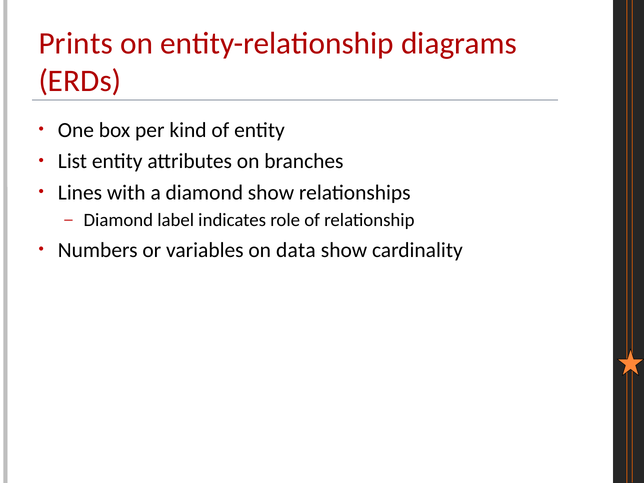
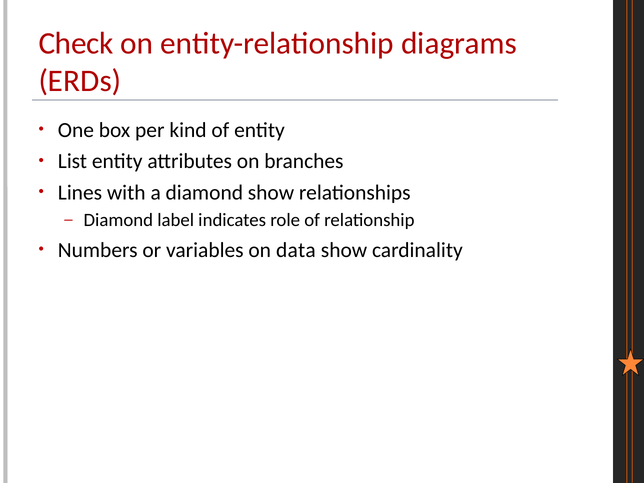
Prints: Prints -> Check
